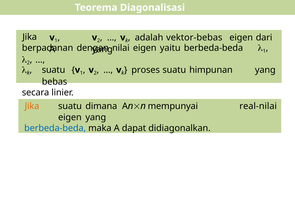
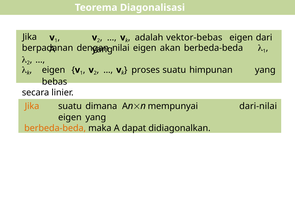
yaitu: yaitu -> akan
suatu at (54, 70): suatu -> eigen
real-nilai: real-nilai -> dari-nilai
berbeda-beda at (55, 128) colour: blue -> orange
